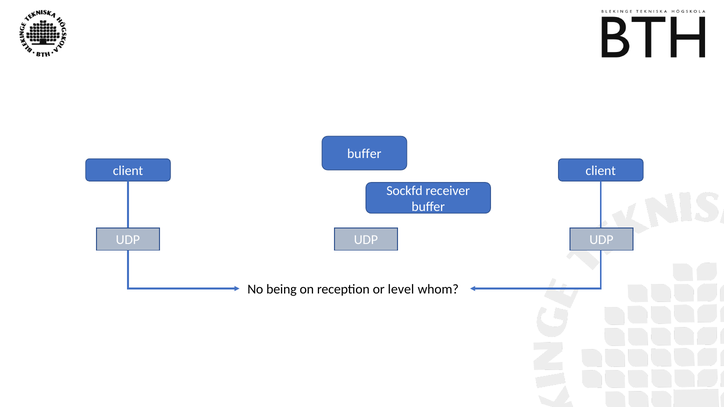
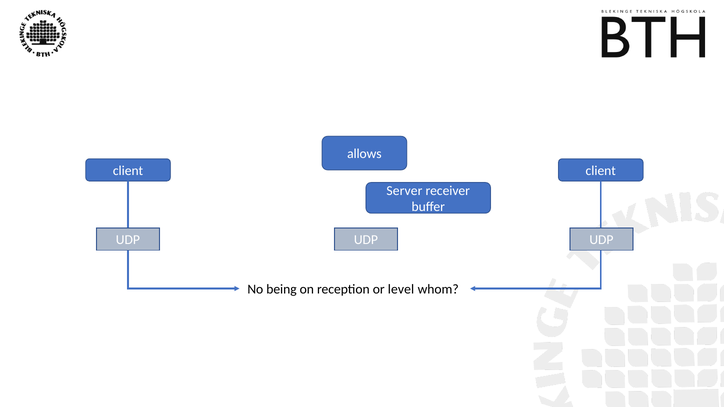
buffer at (364, 154): buffer -> allows
Sockfd: Sockfd -> Server
